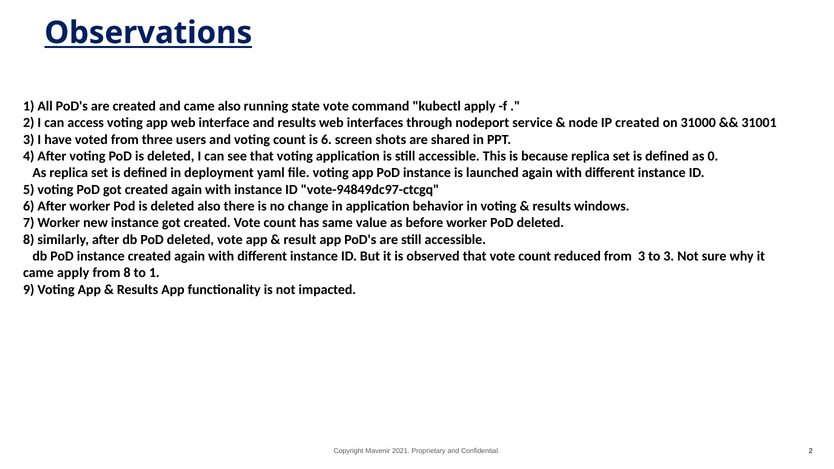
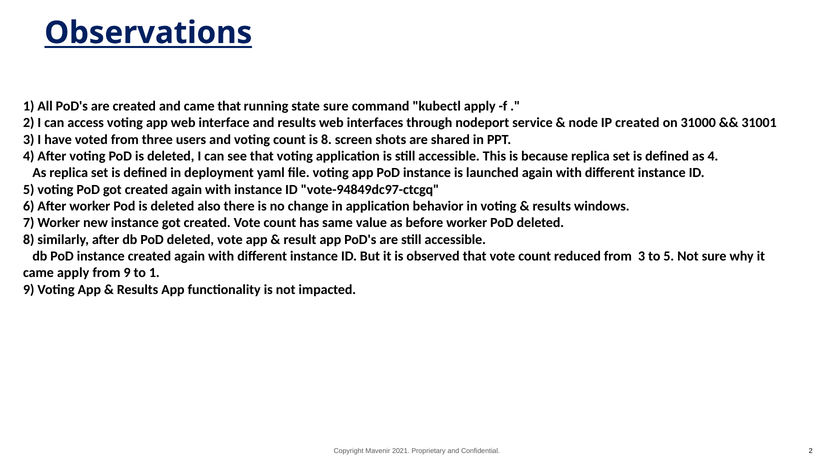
came also: also -> that
state vote: vote -> sure
is 6: 6 -> 8
as 0: 0 -> 4
to 3: 3 -> 5
from 8: 8 -> 9
